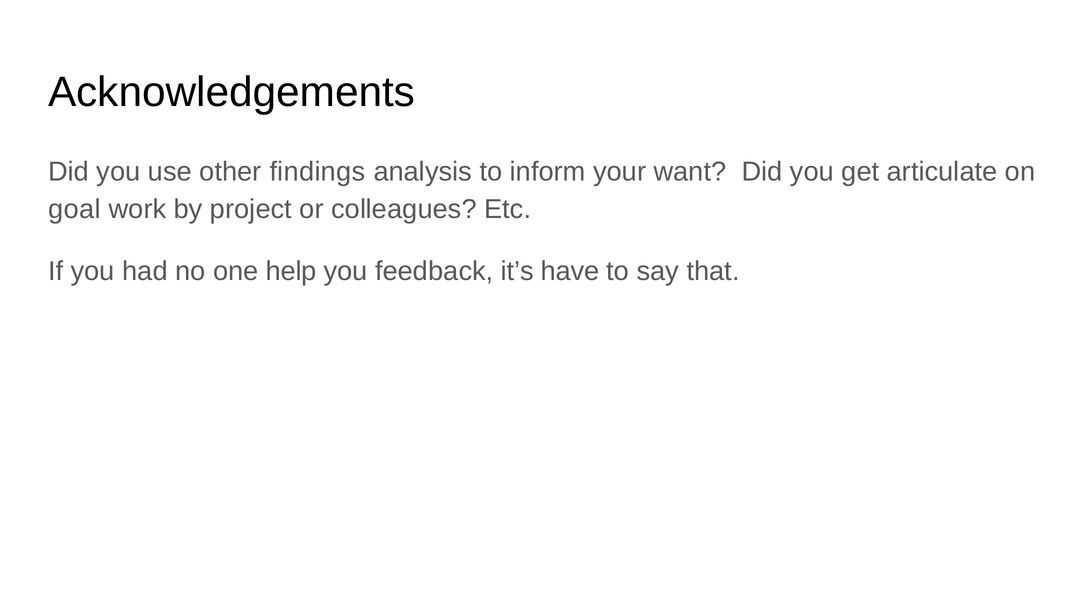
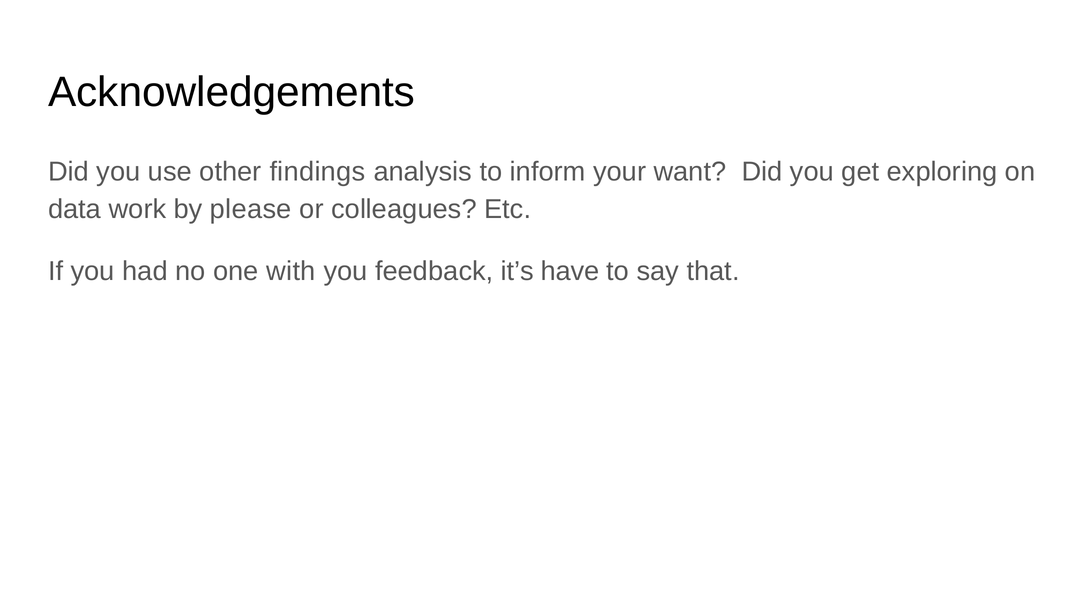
articulate: articulate -> exploring
goal: goal -> data
project: project -> please
help: help -> with
